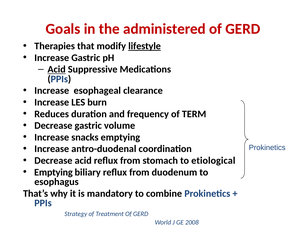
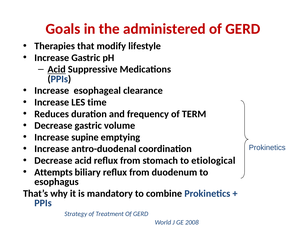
lifestyle underline: present -> none
burn: burn -> time
snacks: snacks -> supine
Emptying at (53, 172): Emptying -> Attempts
